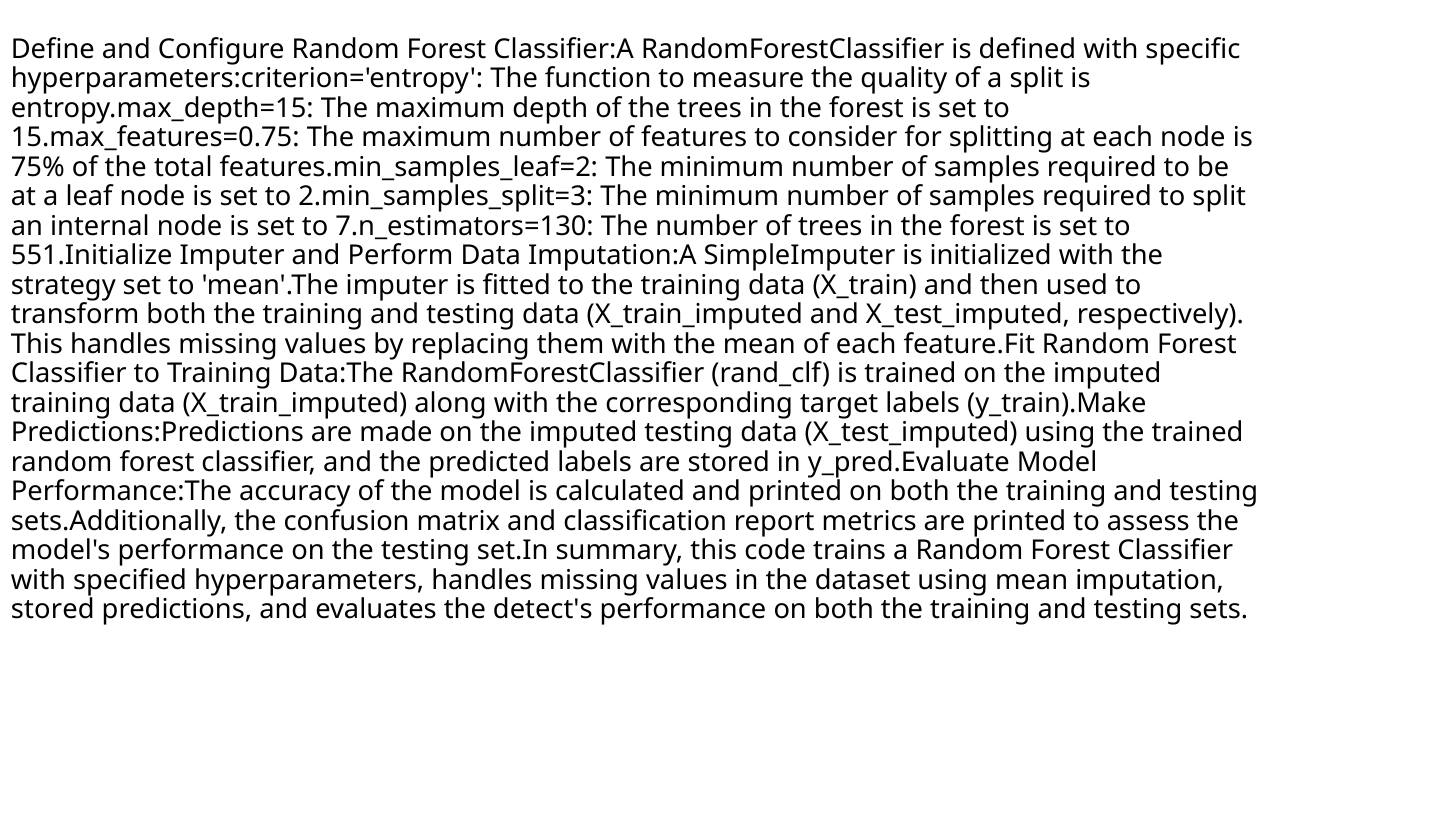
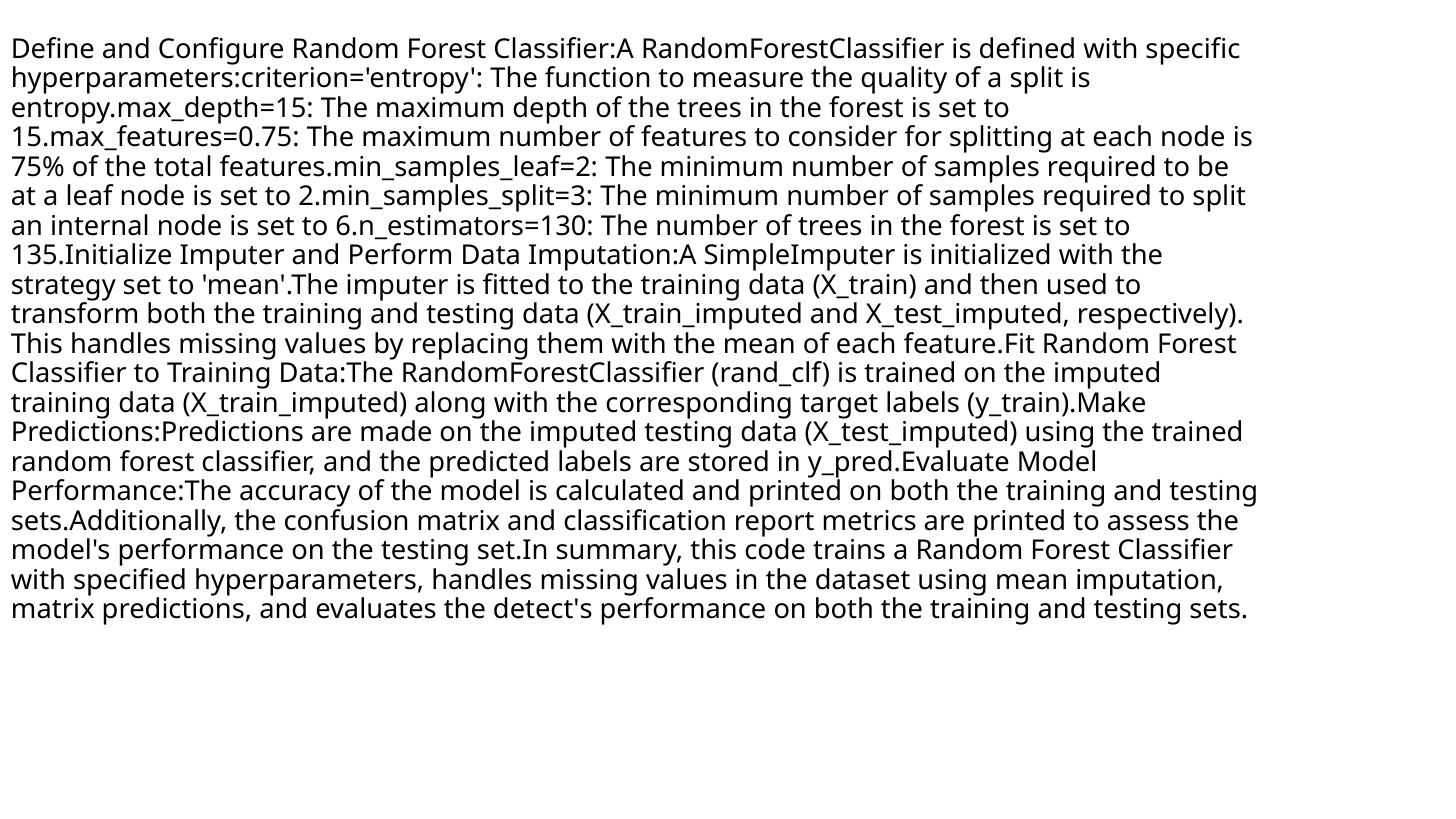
7.n_estimators=130: 7.n_estimators=130 -> 6.n_estimators=130
551.Initialize: 551.Initialize -> 135.Initialize
stored at (53, 610): stored -> matrix
